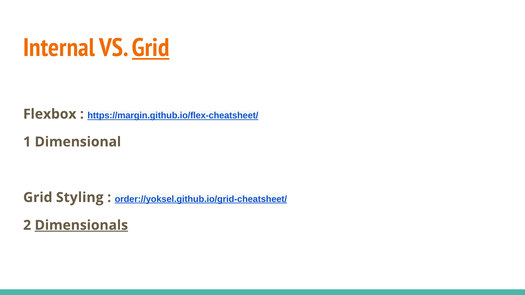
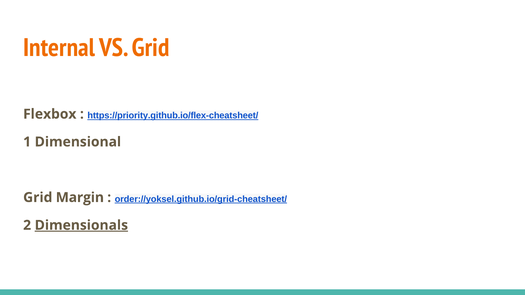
Grid at (151, 48) underline: present -> none
https://margin.github.io/flex-cheatsheet/: https://margin.github.io/flex-cheatsheet/ -> https://priority.github.io/flex-cheatsheet/
Styling: Styling -> Margin
